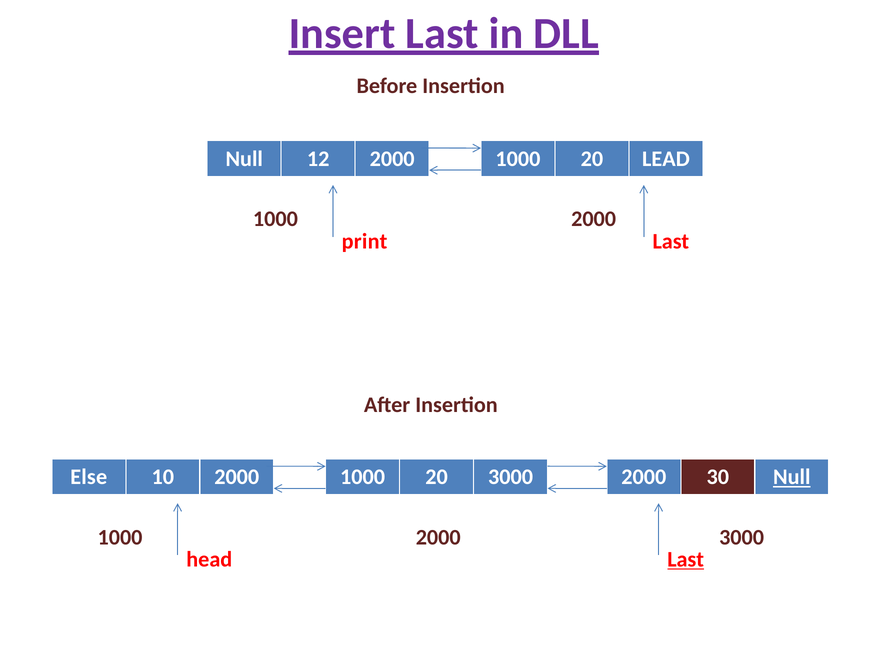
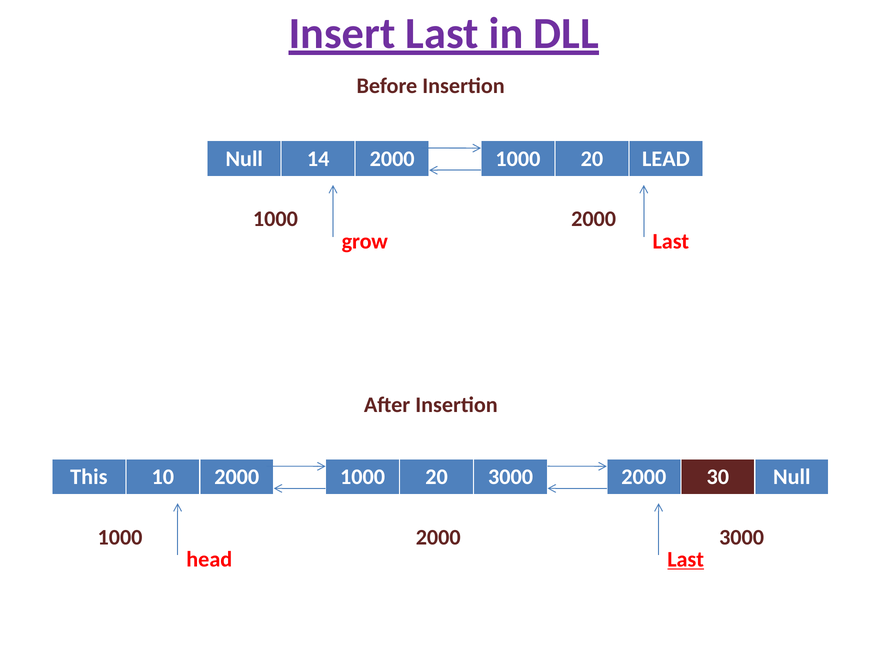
12: 12 -> 14
print: print -> grow
Else: Else -> This
Null at (792, 477) underline: present -> none
